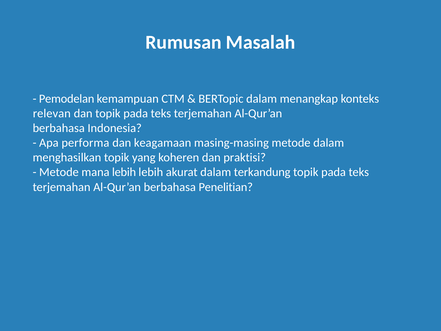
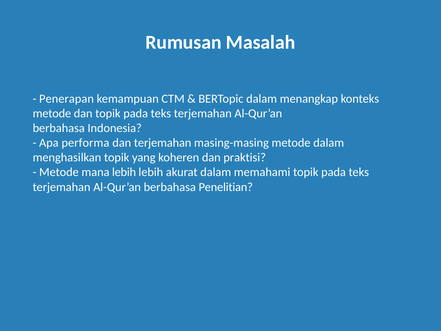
Pemodelan: Pemodelan -> Penerapan
relevan at (52, 113): relevan -> metode
dan keagamaan: keagamaan -> terjemahan
terkandung: terkandung -> memahami
